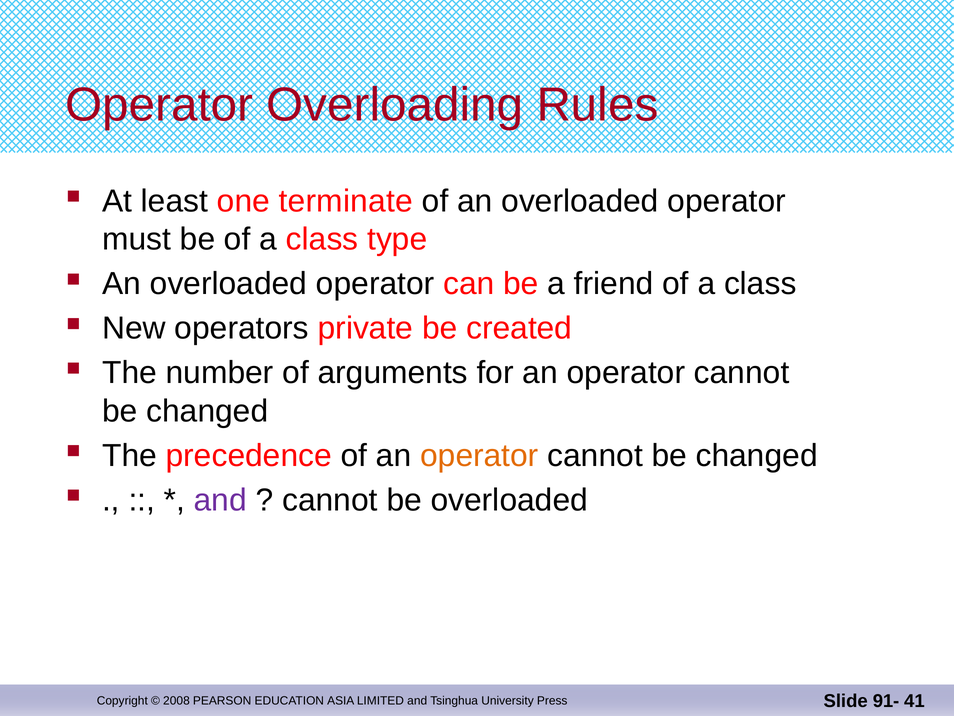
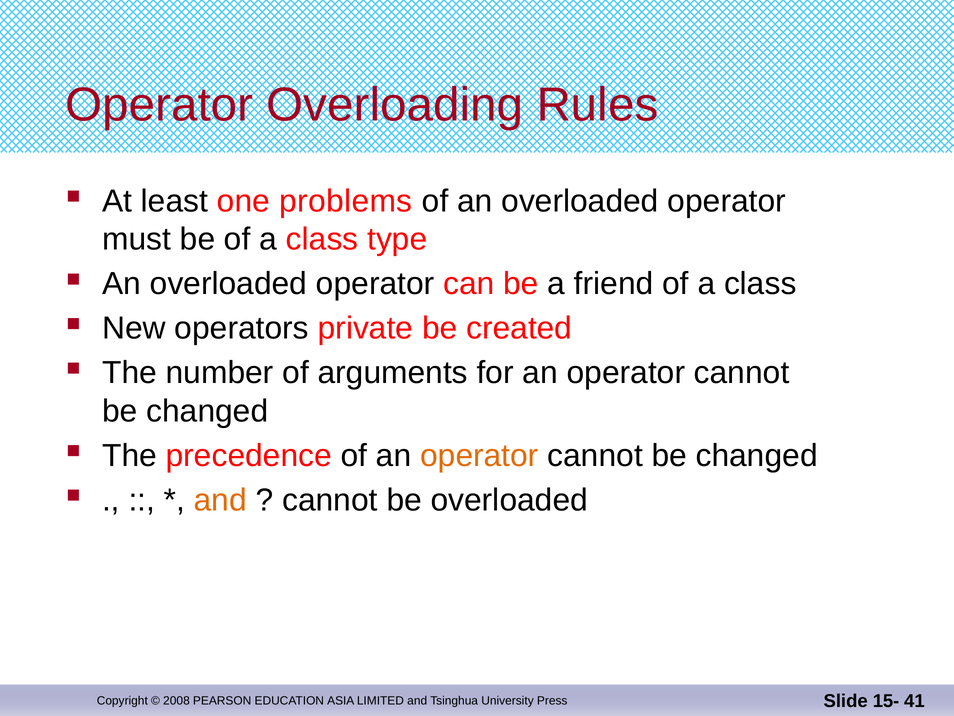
terminate: terminate -> problems
and at (220, 500) colour: purple -> orange
91-: 91- -> 15-
